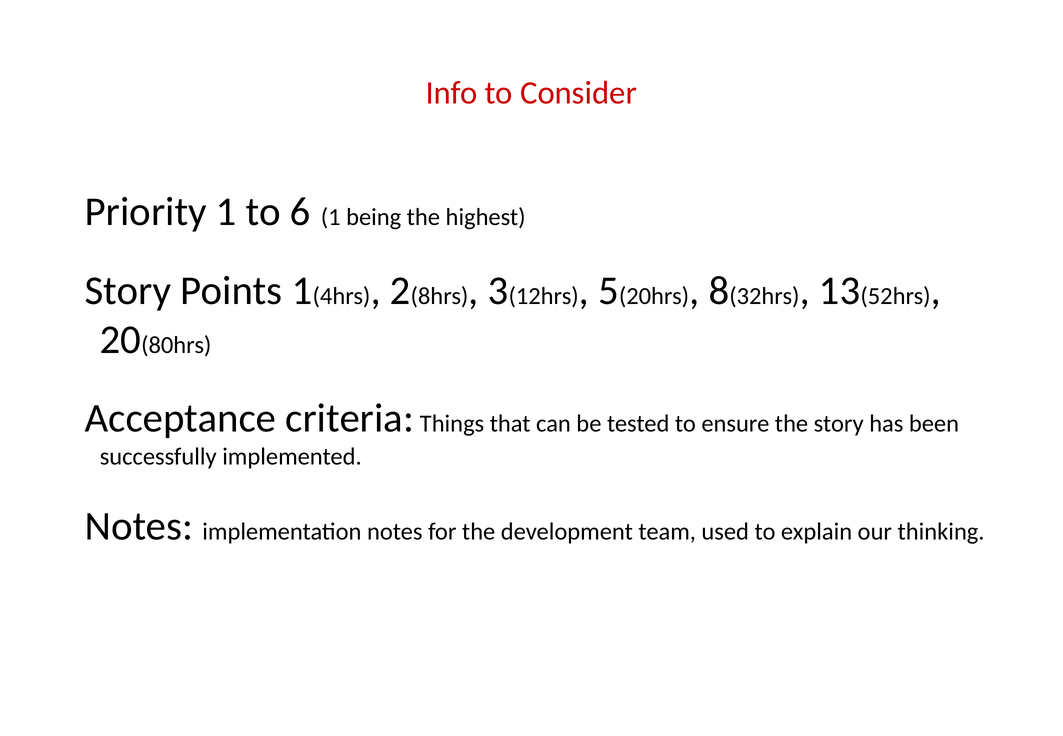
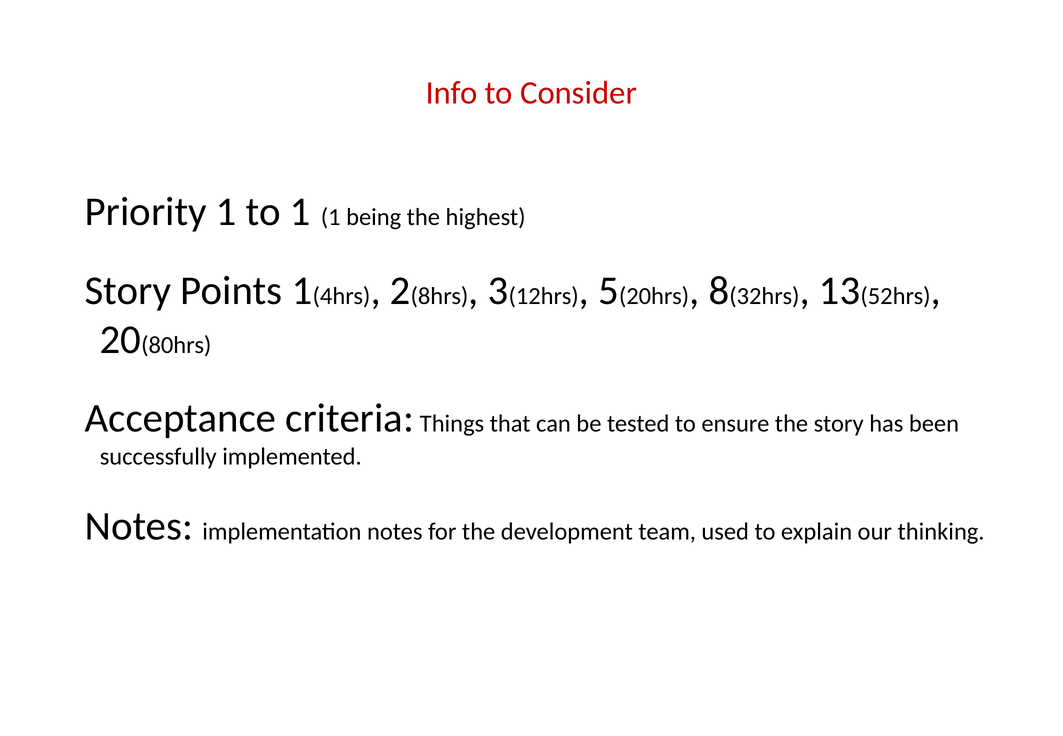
to 6: 6 -> 1
